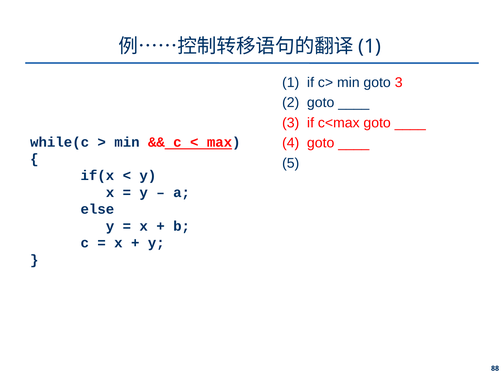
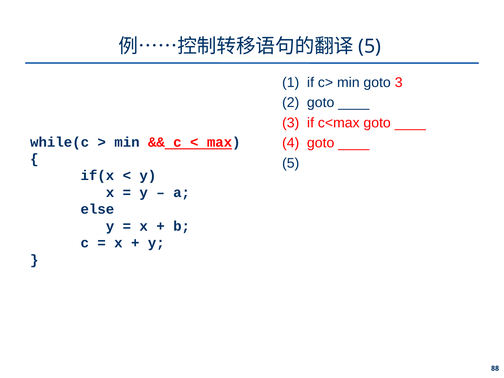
1 at (370, 46): 1 -> 5
